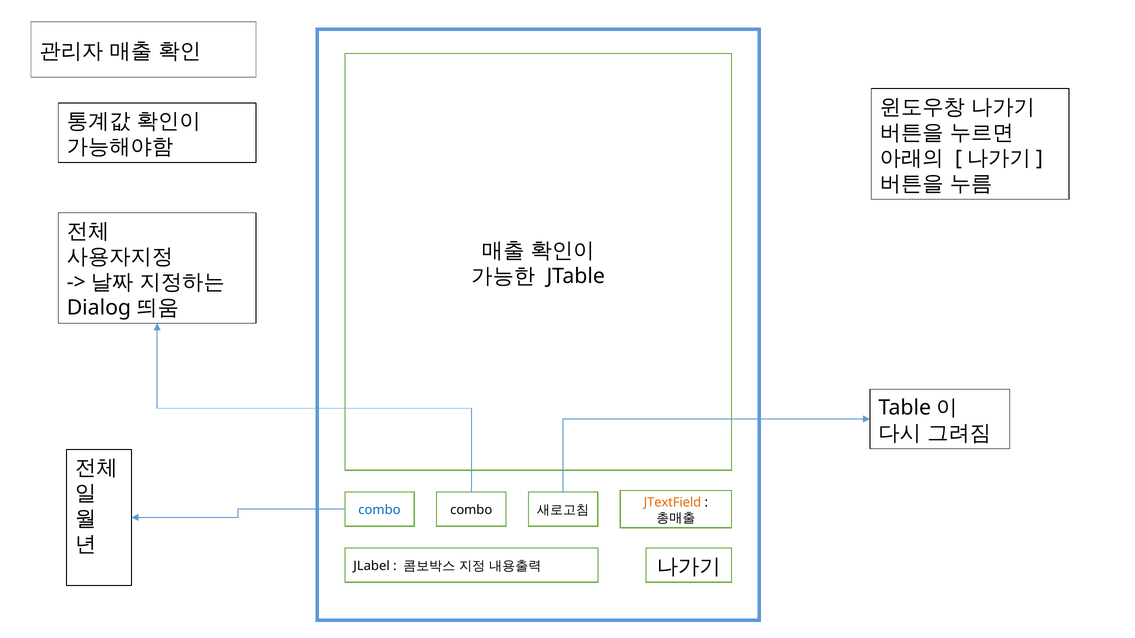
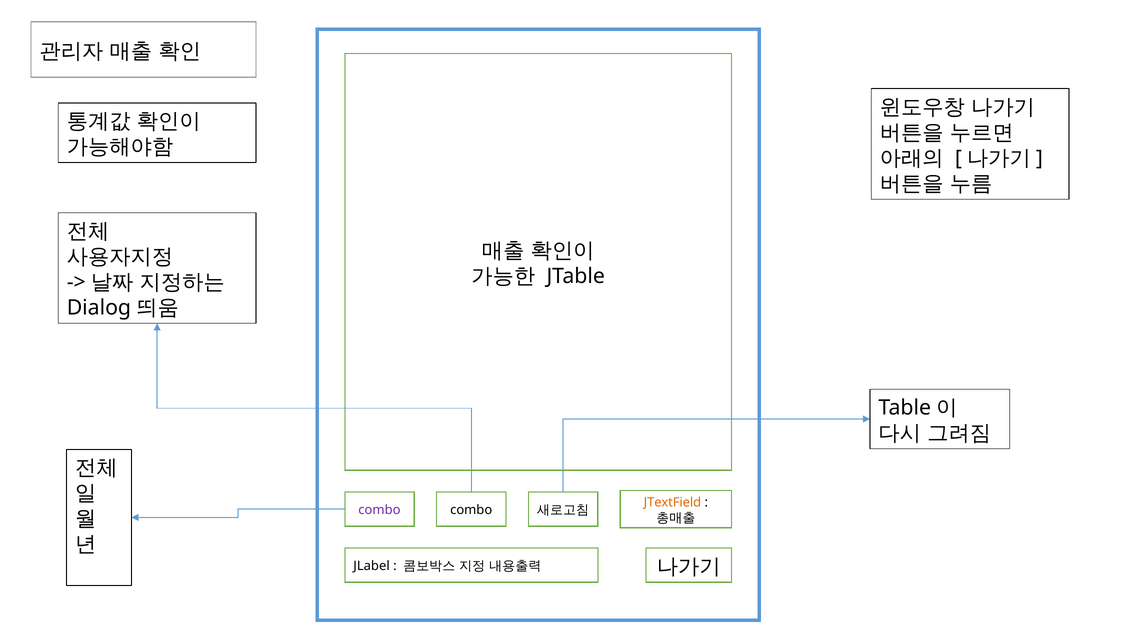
combo at (379, 510) colour: blue -> purple
